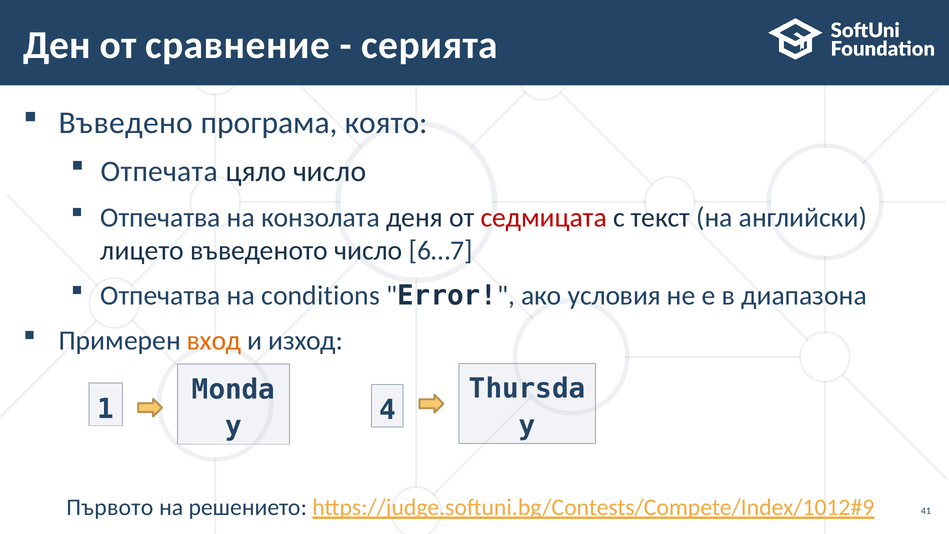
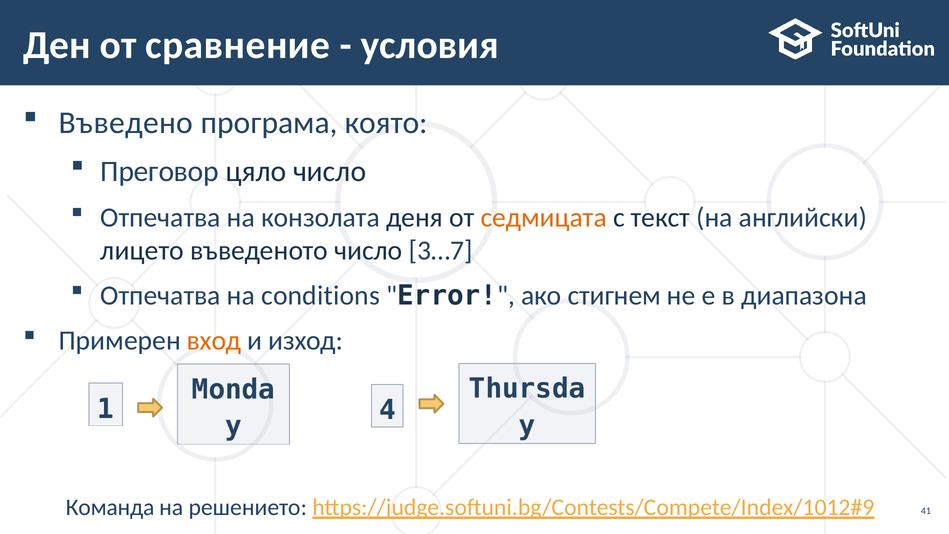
серията: серията -> условия
Отпечата: Отпечата -> Преговор
седмицата colour: red -> orange
6…7: 6…7 -> 3…7
условия: условия -> стигнем
Първото: Първото -> Команда
